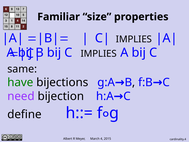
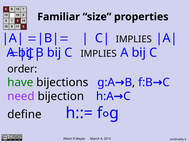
same: same -> order
